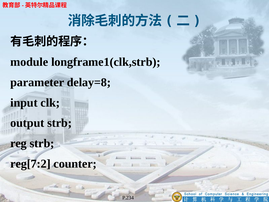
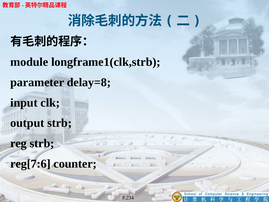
reg[7:2: reg[7:2 -> reg[7:6
